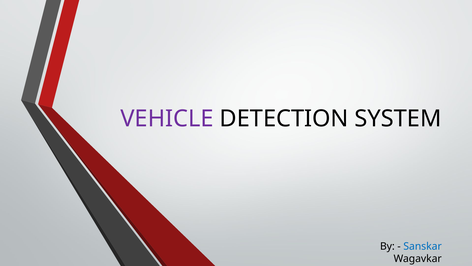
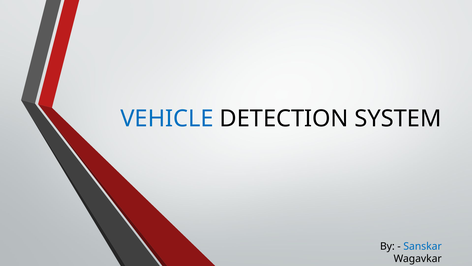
VEHICLE colour: purple -> blue
